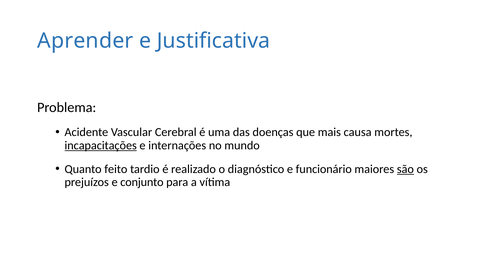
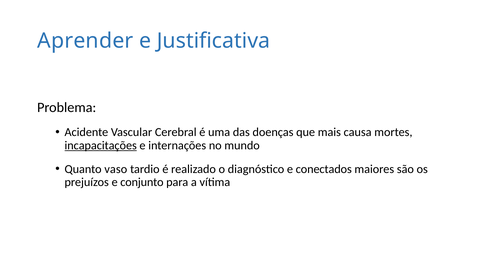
feito: feito -> vaso
funcionário: funcionário -> conectados
são underline: present -> none
